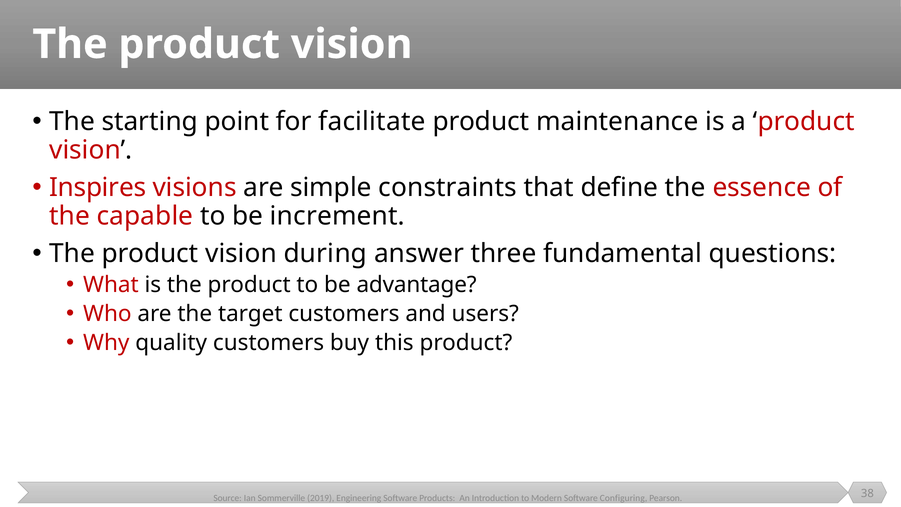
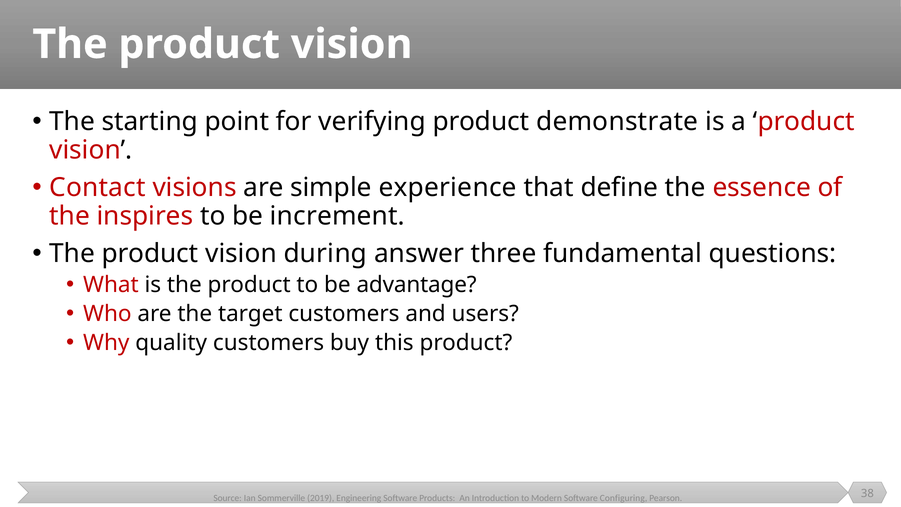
facilitate: facilitate -> verifying
maintenance: maintenance -> demonstrate
Inspires: Inspires -> Contact
constraints: constraints -> experience
capable: capable -> inspires
